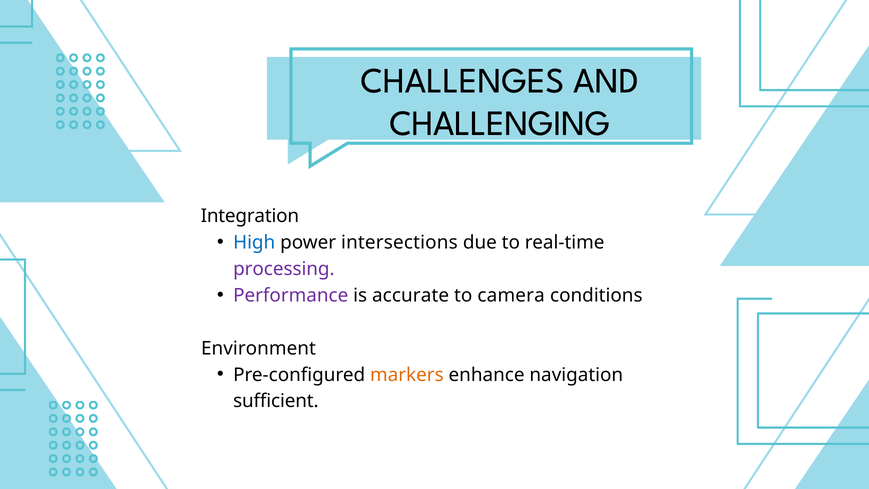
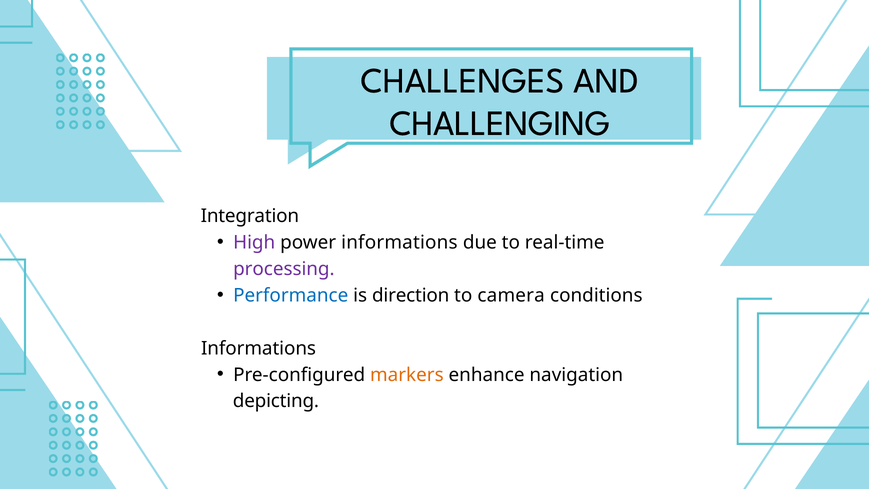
High colour: blue -> purple
power intersections: intersections -> informations
Performance colour: purple -> blue
accurate: accurate -> direction
Environment at (258, 348): Environment -> Informations
sufficient: sufficient -> depicting
